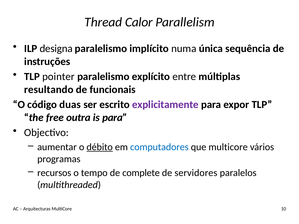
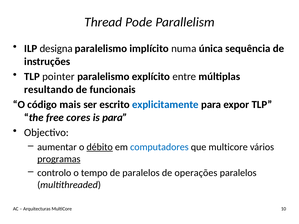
Calor: Calor -> Pode
duas: duas -> mais
explicitamente colour: purple -> blue
outra: outra -> cores
programas underline: none -> present
recursos: recursos -> controlo
de complete: complete -> paralelos
servidores: servidores -> operações
